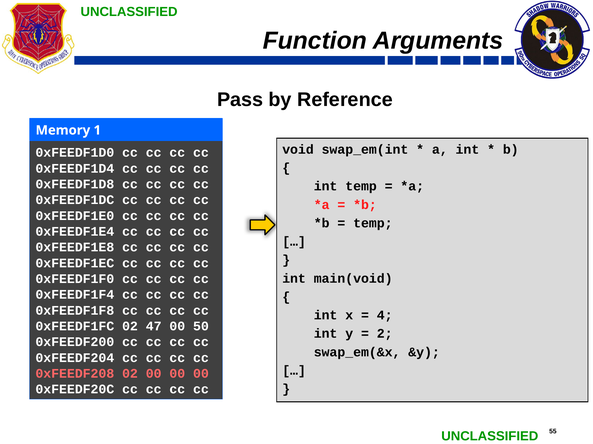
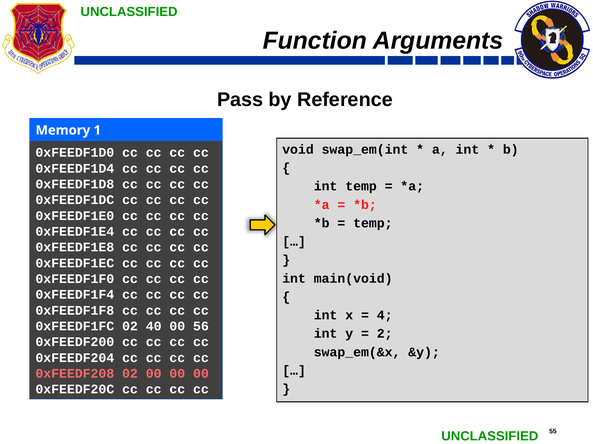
47: 47 -> 40
50: 50 -> 56
